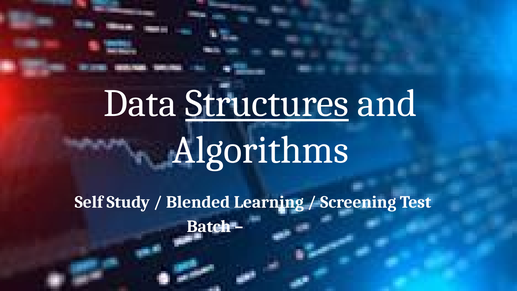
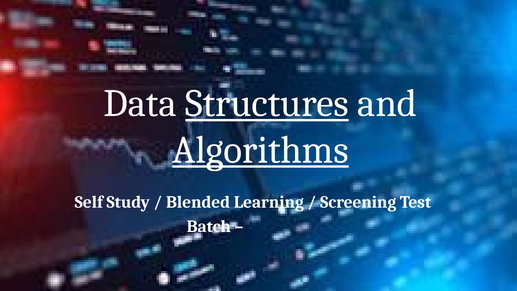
Algorithms underline: none -> present
